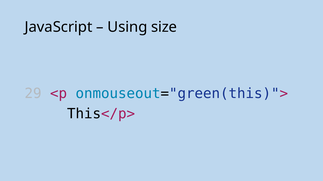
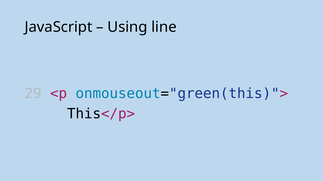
size: size -> line
